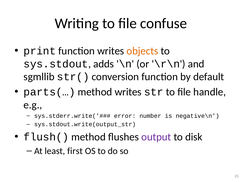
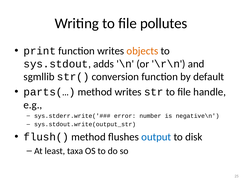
confuse: confuse -> pollutes
output colour: purple -> blue
first: first -> taxa
